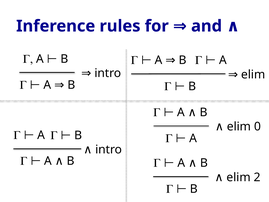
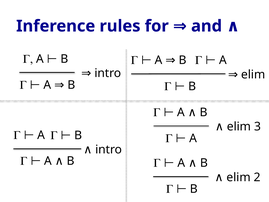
0: 0 -> 3
